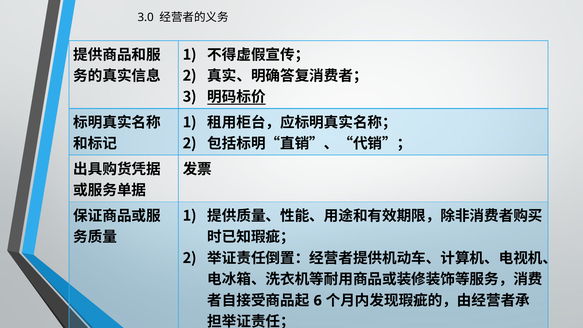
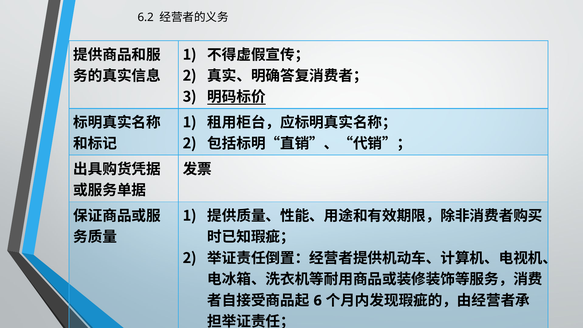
3.0: 3.0 -> 6.2
